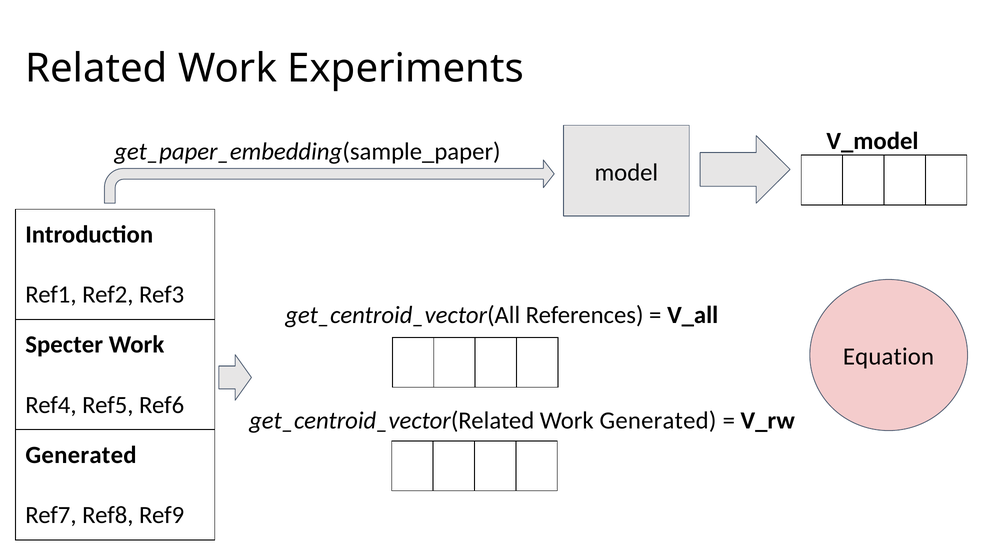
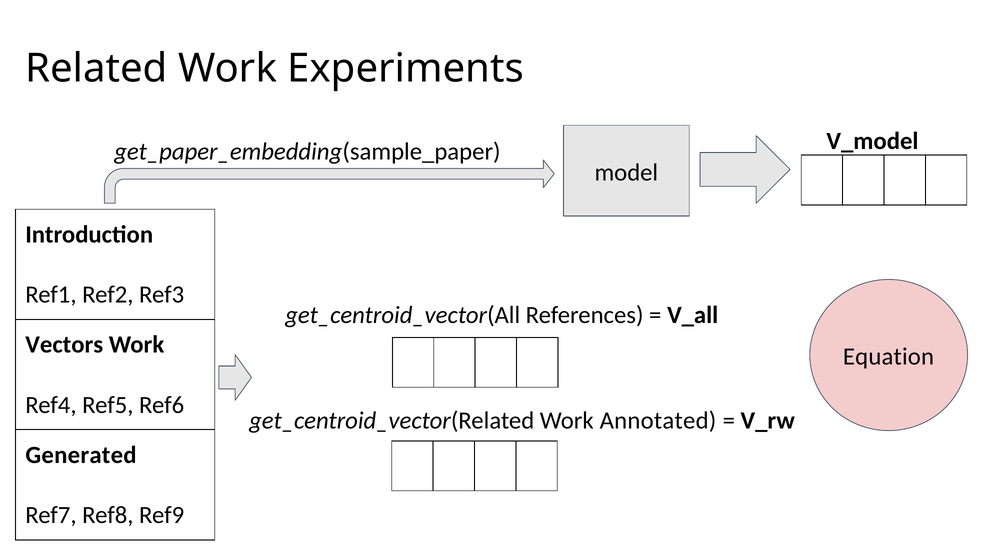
Specter: Specter -> Vectors
Work Generated: Generated -> Annotated
